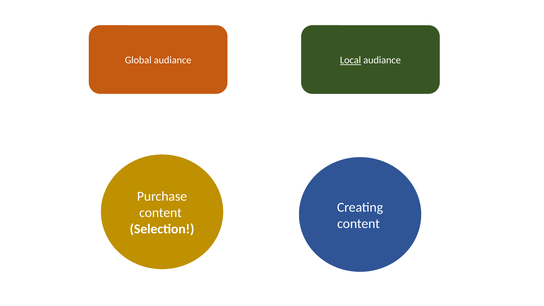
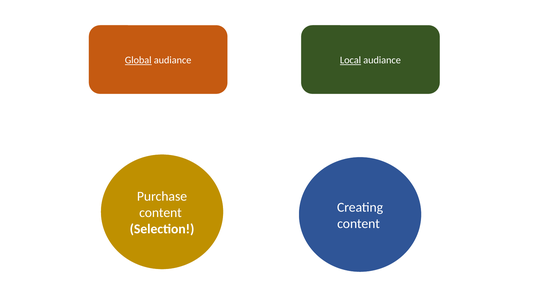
Global underline: none -> present
